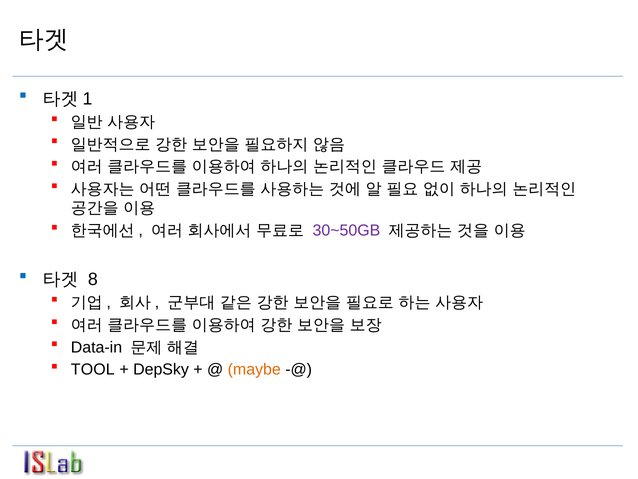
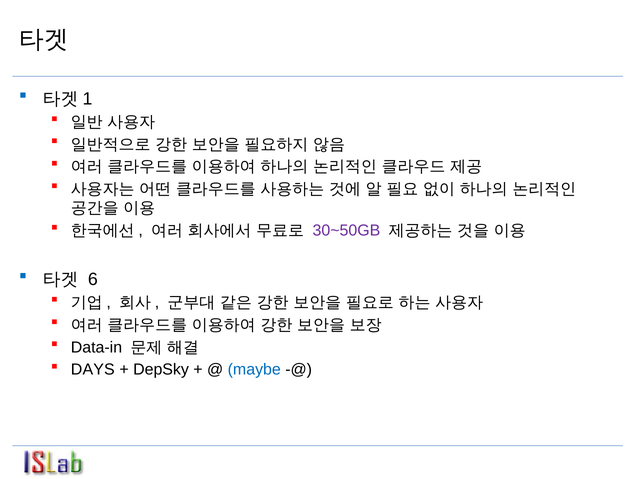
8: 8 -> 6
TOOL: TOOL -> DAYS
maybe colour: orange -> blue
